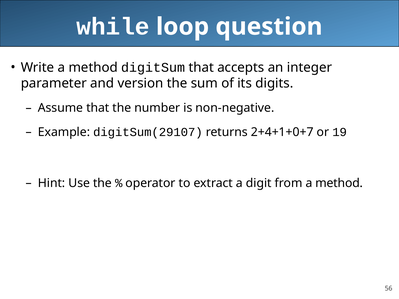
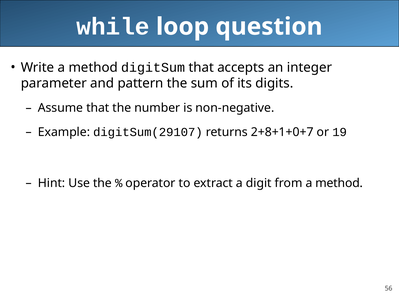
version: version -> pattern
2+4+1+0+7: 2+4+1+0+7 -> 2+8+1+0+7
